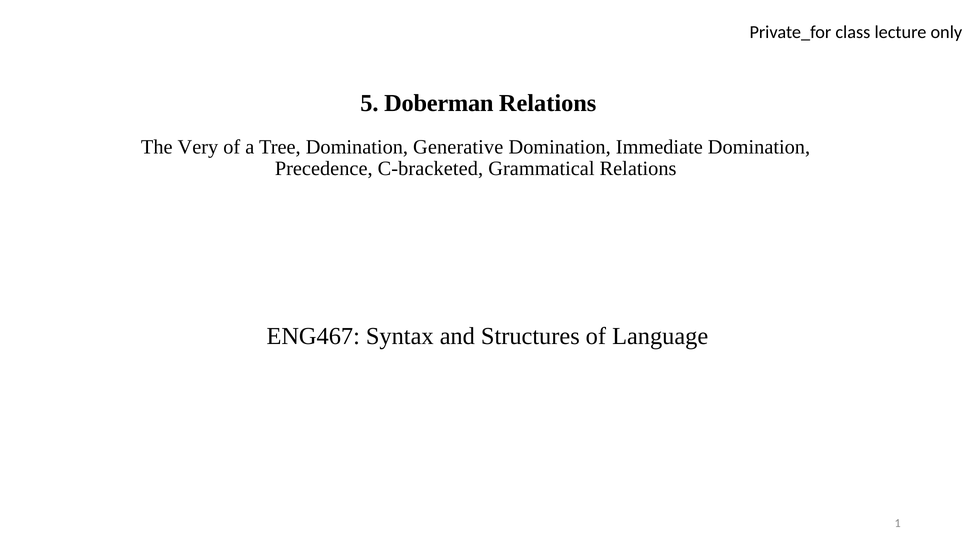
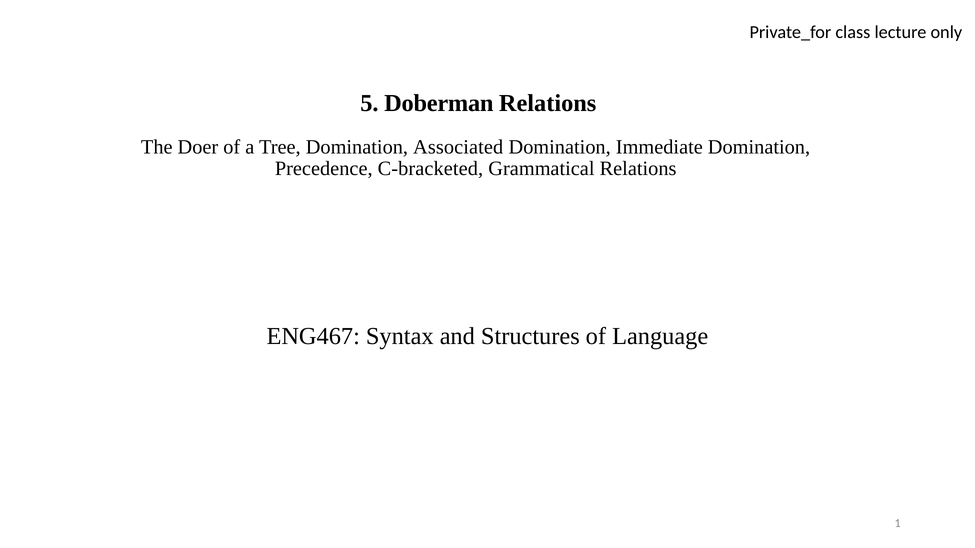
Very: Very -> Doer
Generative: Generative -> Associated
